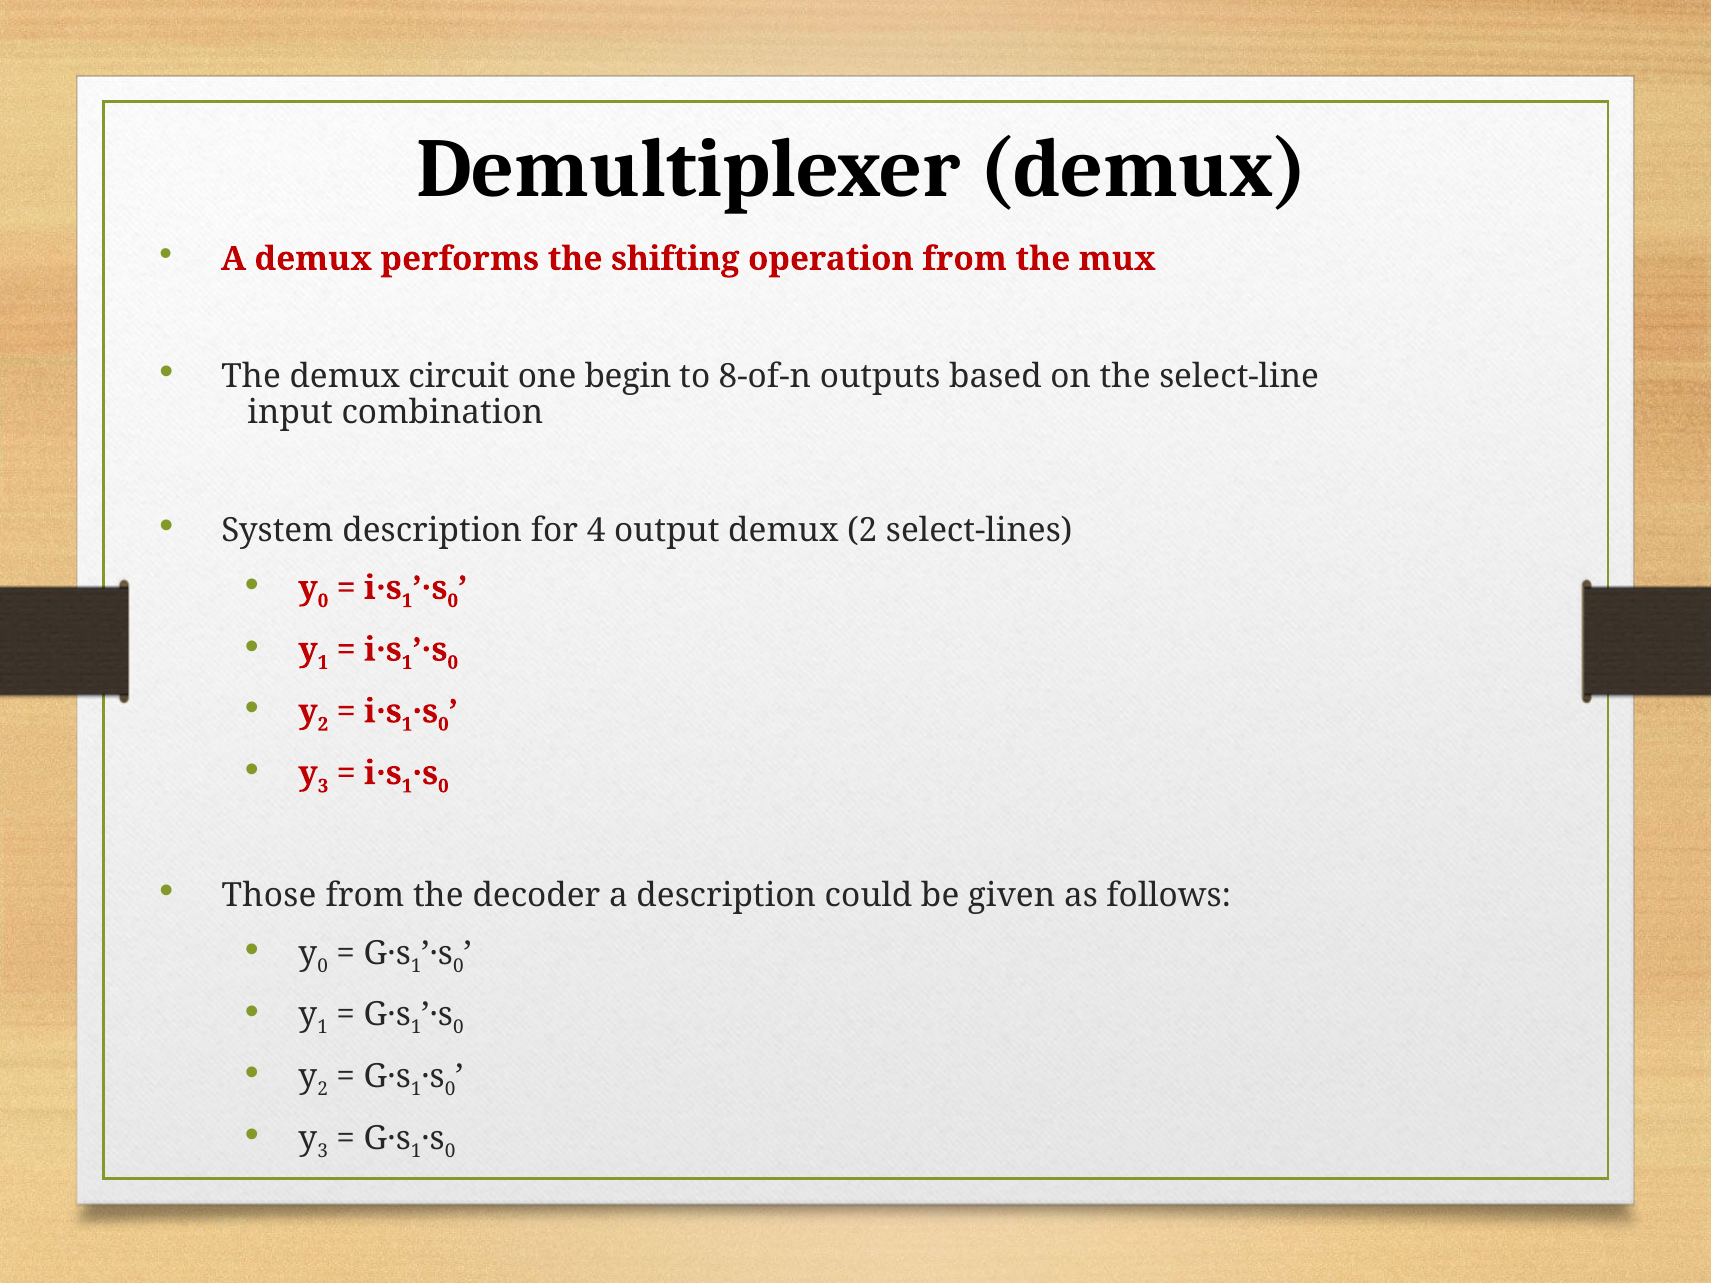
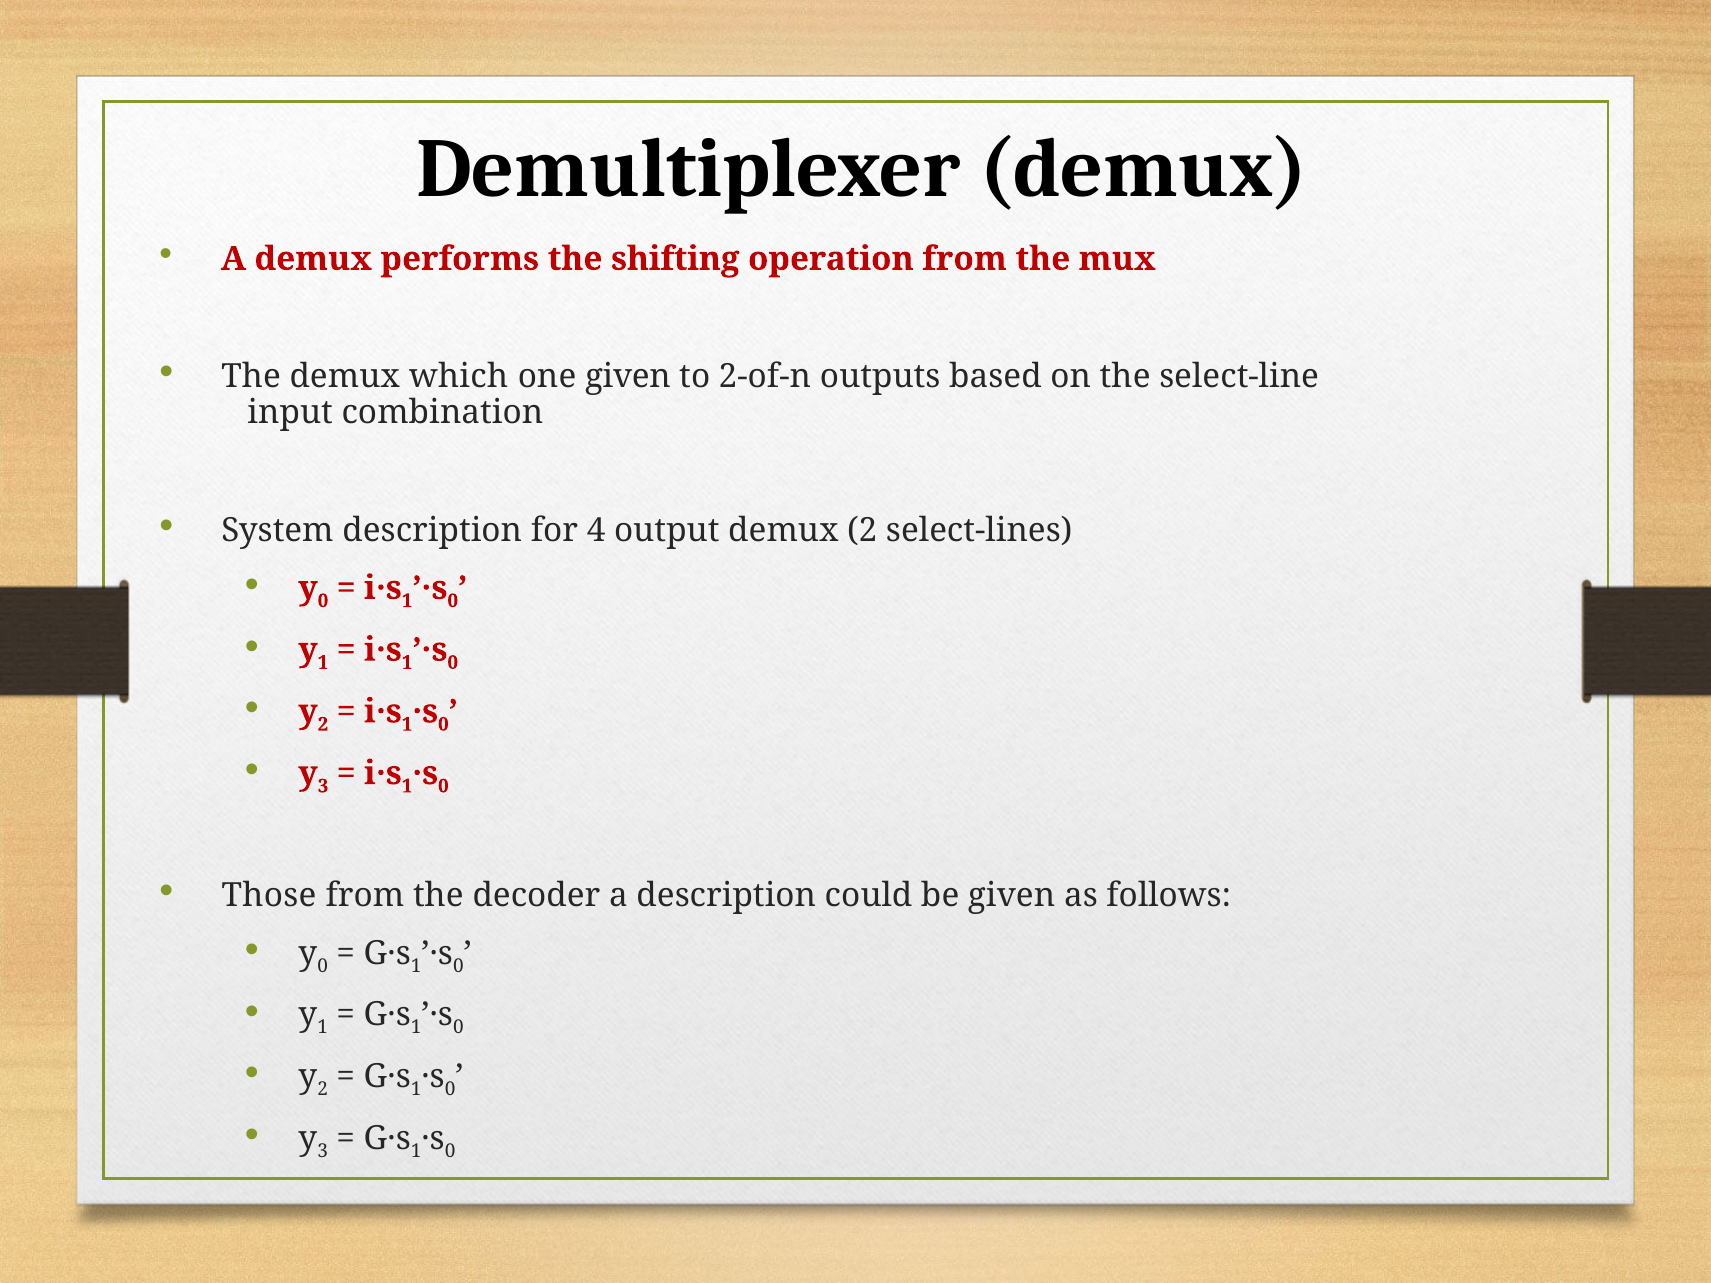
circuit: circuit -> which
one begin: begin -> given
8-of-n: 8-of-n -> 2-of-n
